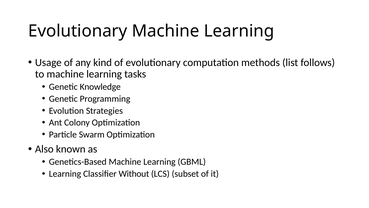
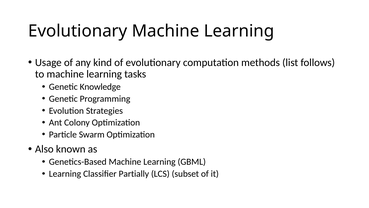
Without: Without -> Partially
